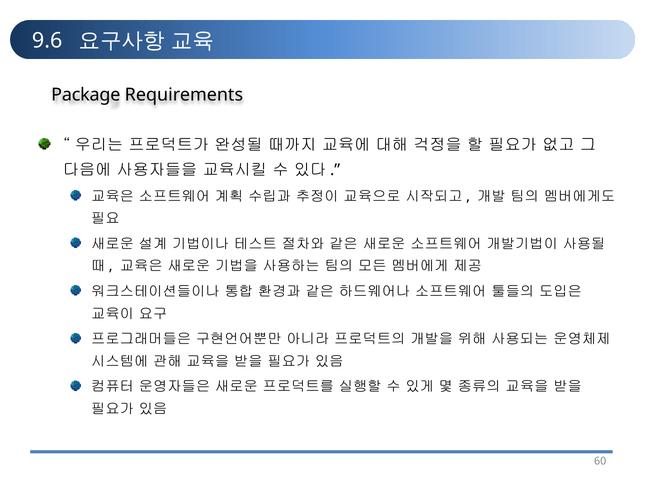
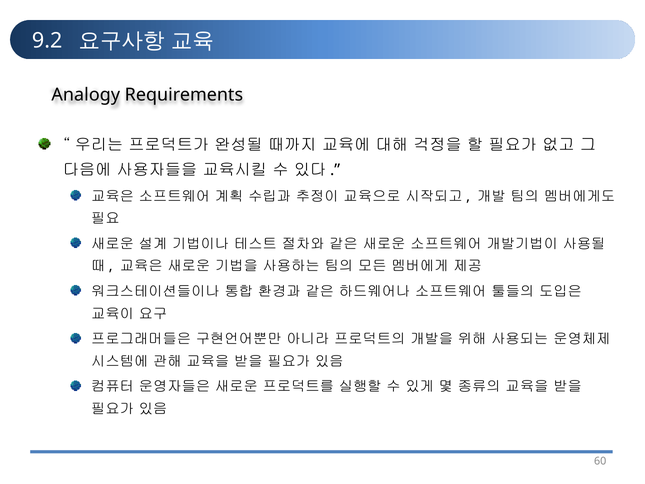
9.6: 9.6 -> 9.2
Package: Package -> Analogy
